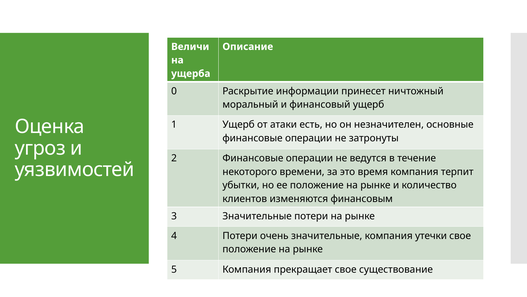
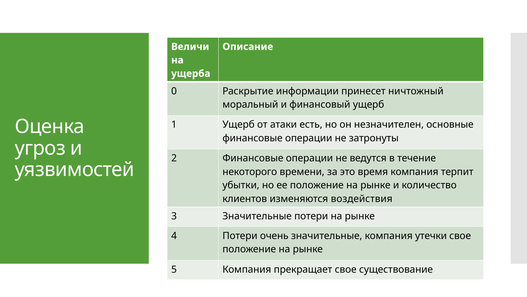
финансовым: финансовым -> воздействия
